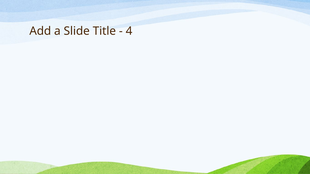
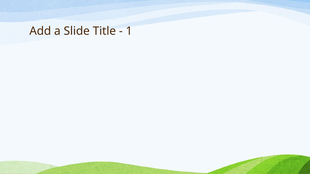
4: 4 -> 1
